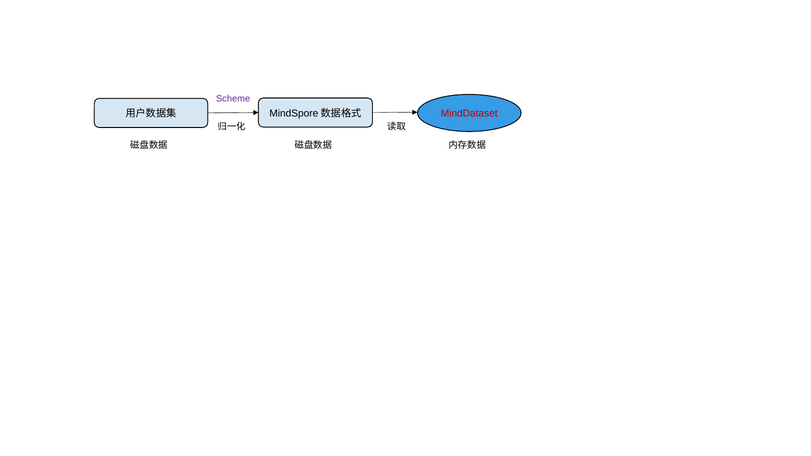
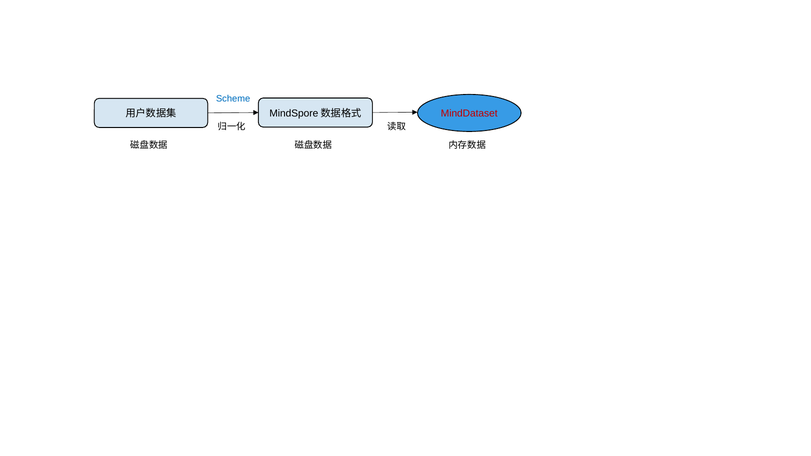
Scheme colour: purple -> blue
